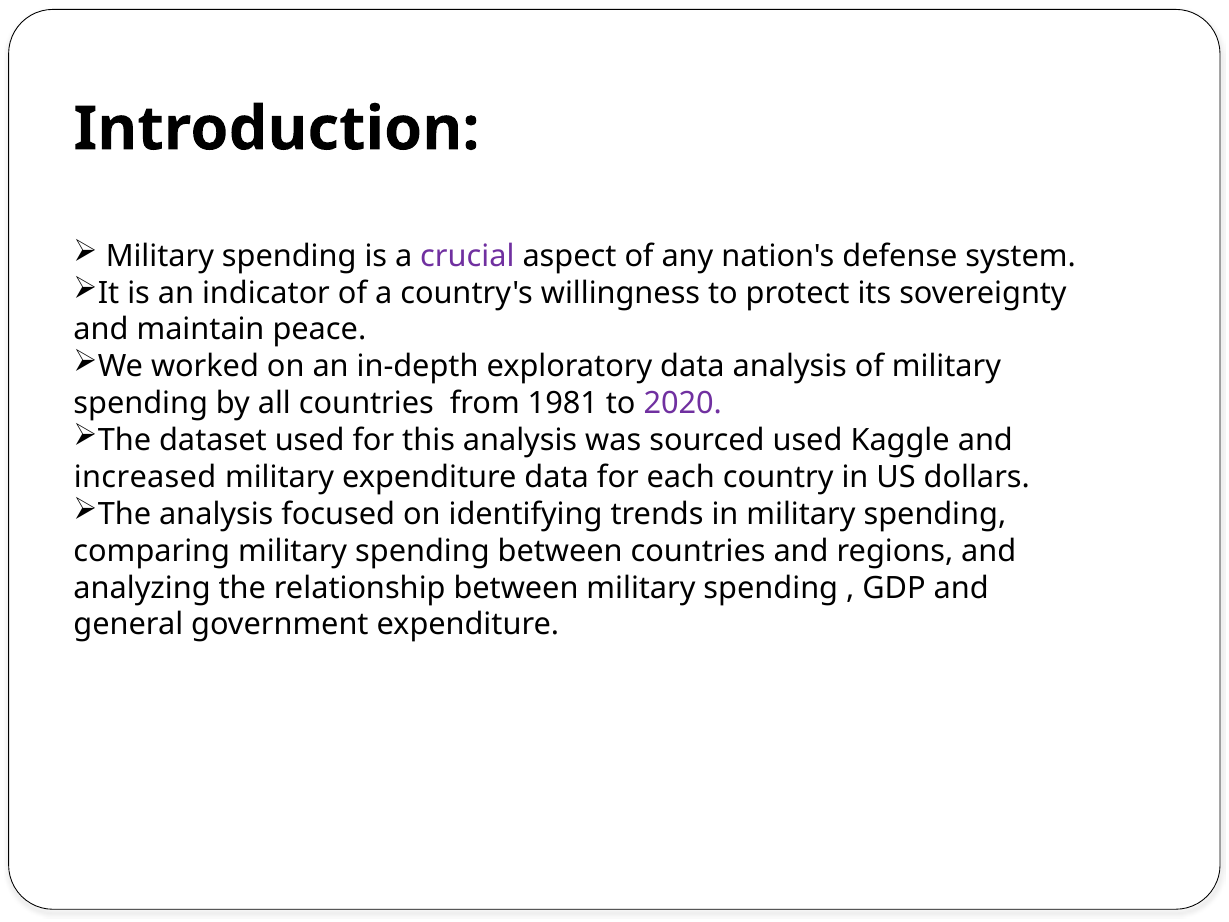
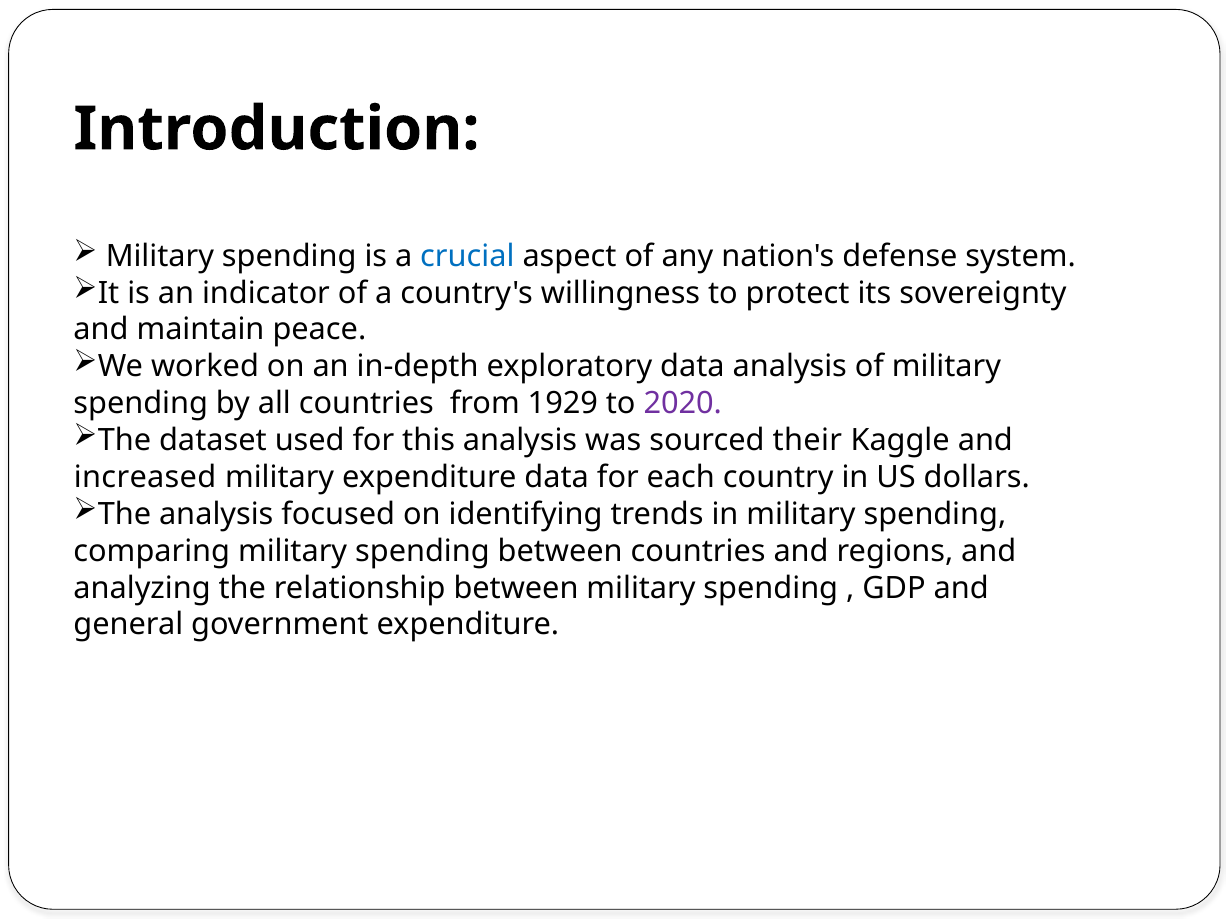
crucial colour: purple -> blue
1981: 1981 -> 1929
sourced used: used -> their
